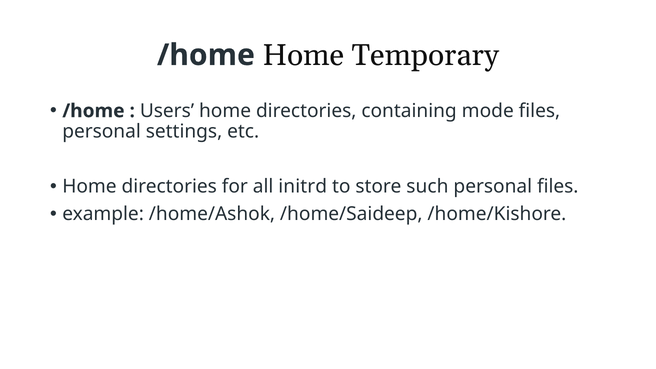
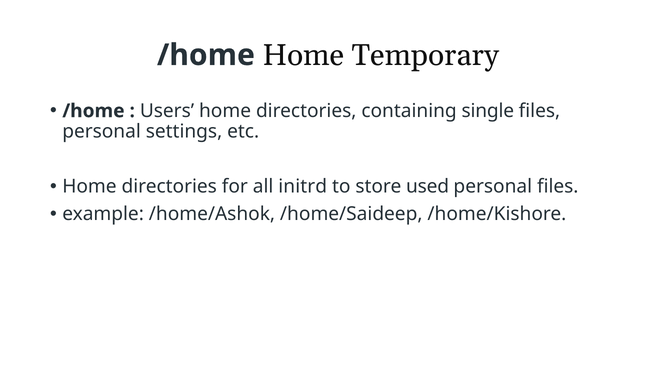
mode: mode -> single
such: such -> used
